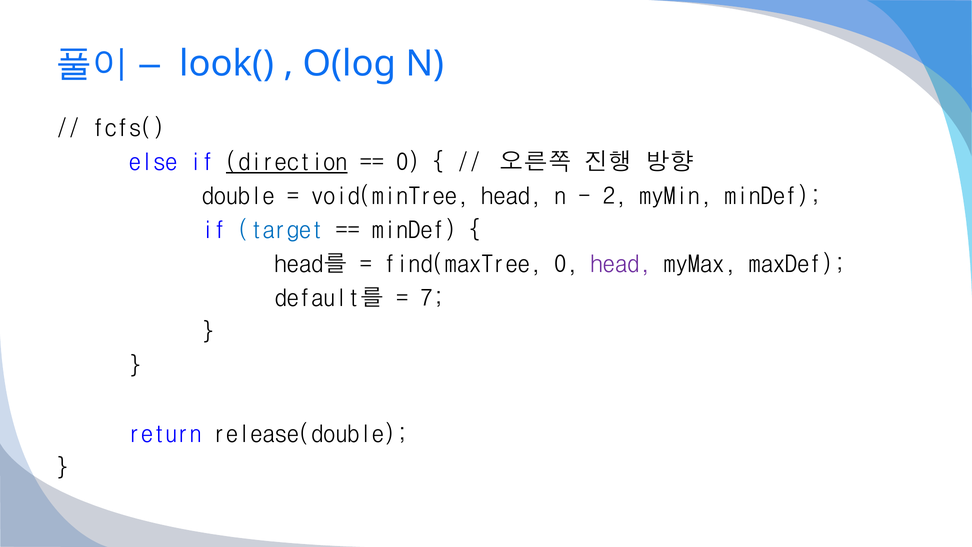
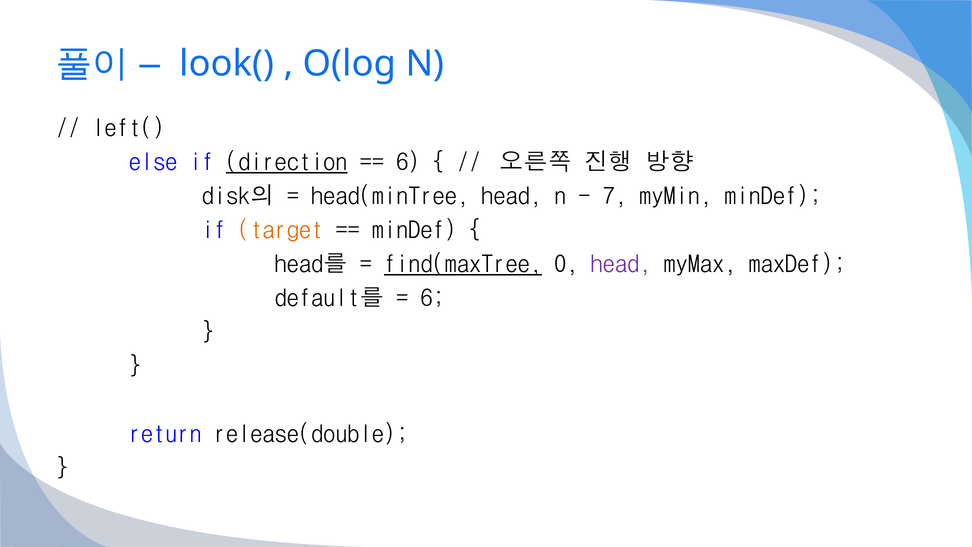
fcfs(: fcfs( -> left(
0 at (408, 162): 0 -> 6
double: double -> disk의
void(minTree: void(minTree -> head(minTree
2: 2 -> 7
target colour: blue -> orange
find(maxTree underline: none -> present
7 at (433, 298): 7 -> 6
